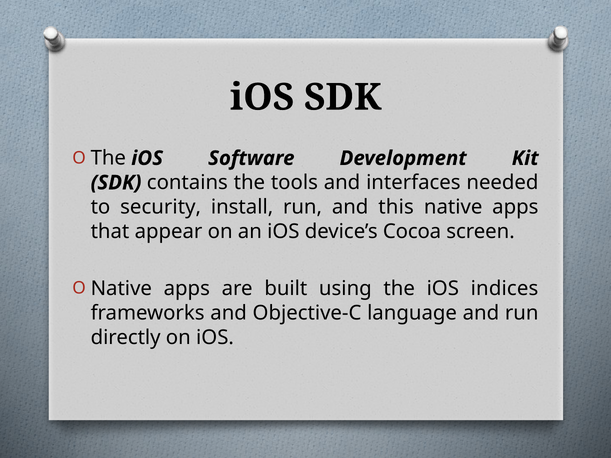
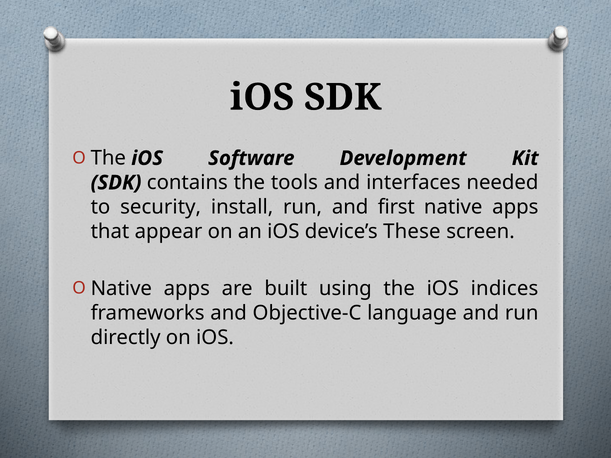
this: this -> first
Cocoa: Cocoa -> These
